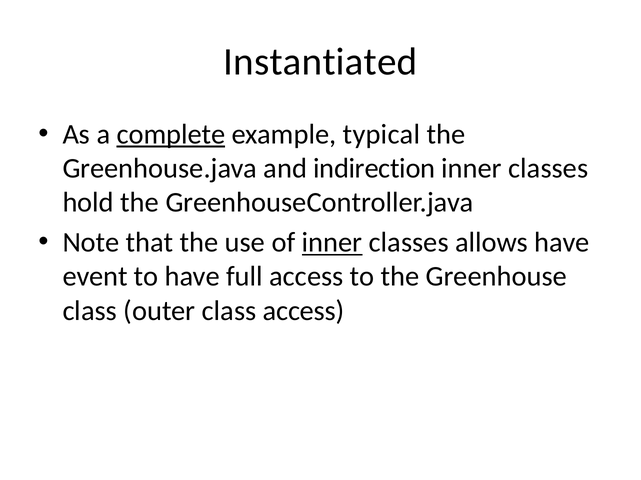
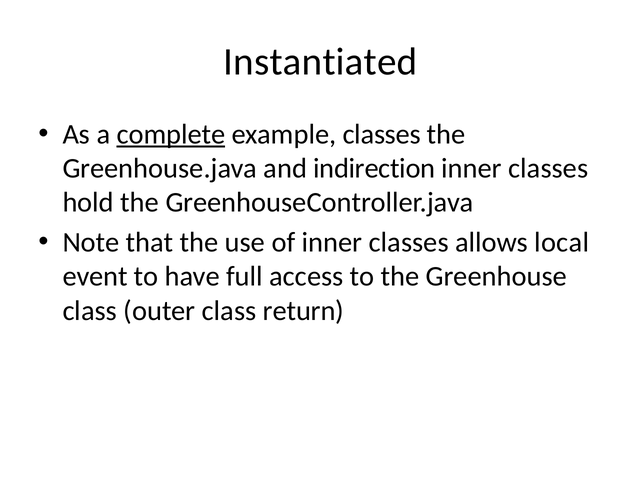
example typical: typical -> classes
inner at (332, 243) underline: present -> none
allows have: have -> local
class access: access -> return
